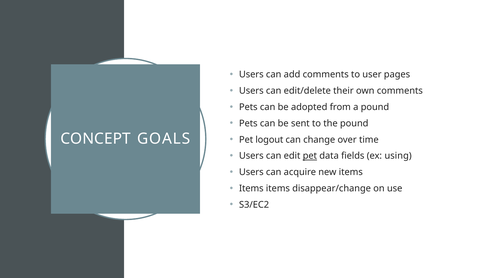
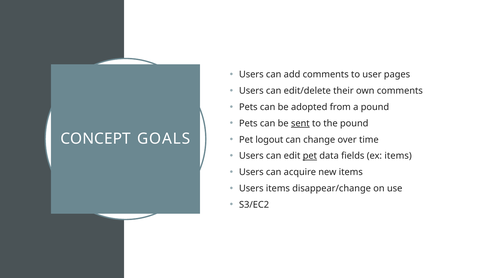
sent underline: none -> present
ex using: using -> items
Items at (251, 188): Items -> Users
